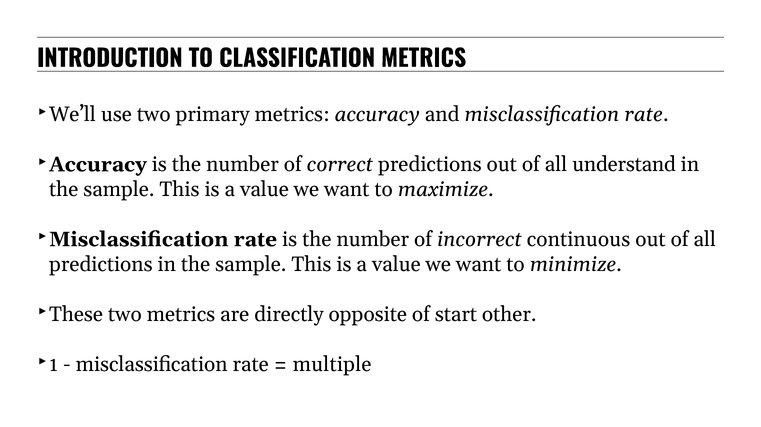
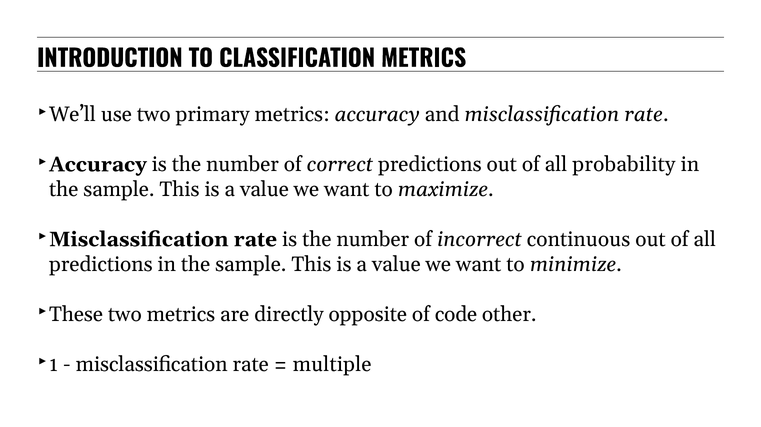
understand: understand -> probability
start: start -> code
